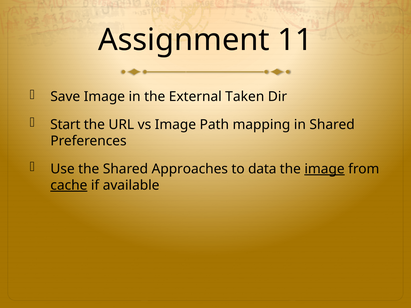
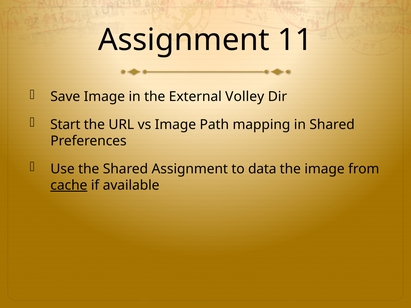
Taken: Taken -> Volley
Shared Approaches: Approaches -> Assignment
image at (325, 169) underline: present -> none
